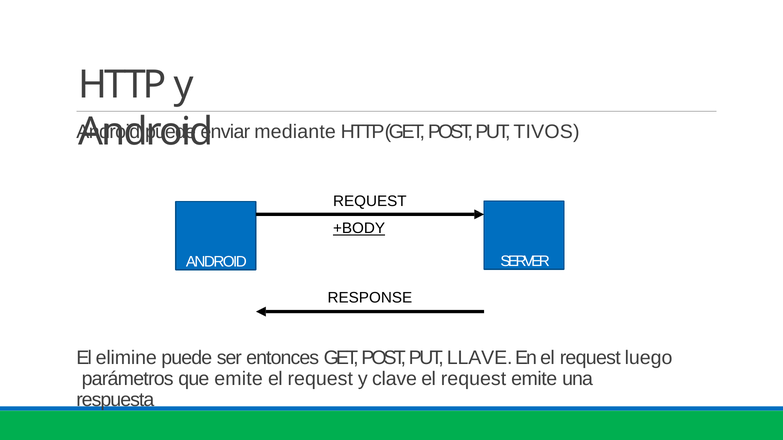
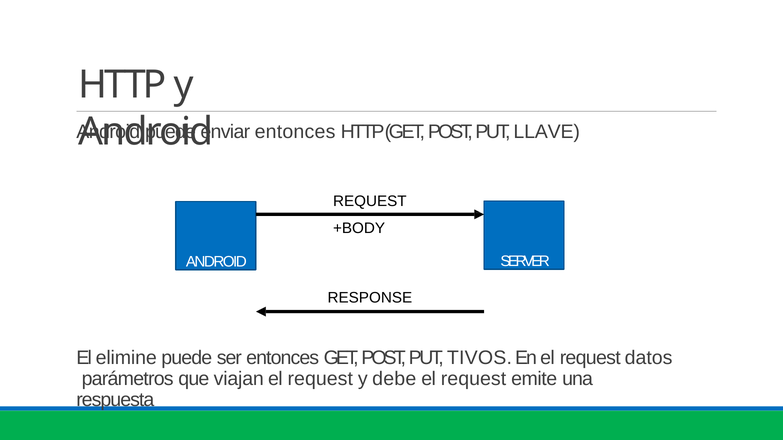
enviar mediante: mediante -> entonces
TIVOS: TIVOS -> LLAVE
+BODY underline: present -> none
LLAVE: LLAVE -> TIVOS
luego: luego -> datos
que emite: emite -> viajan
clave: clave -> debe
